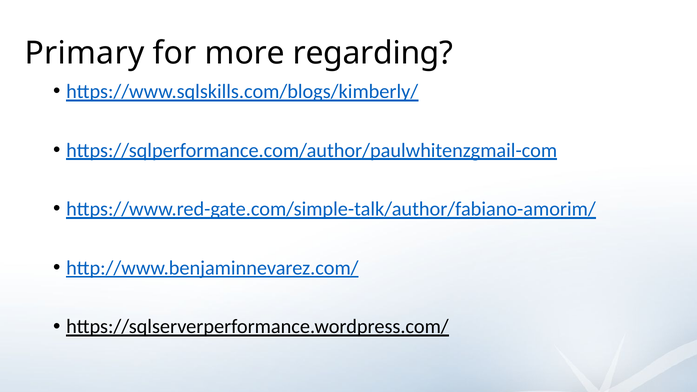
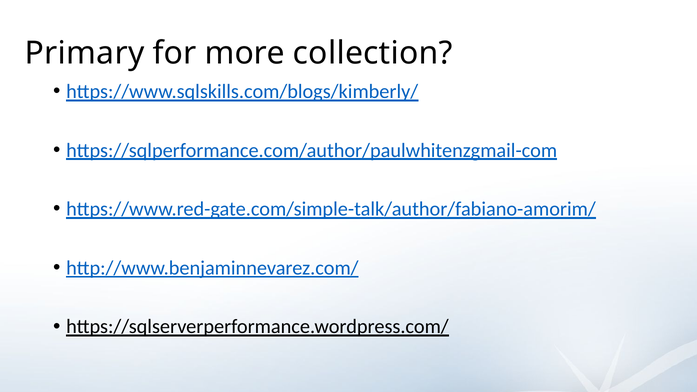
regarding: regarding -> collection
